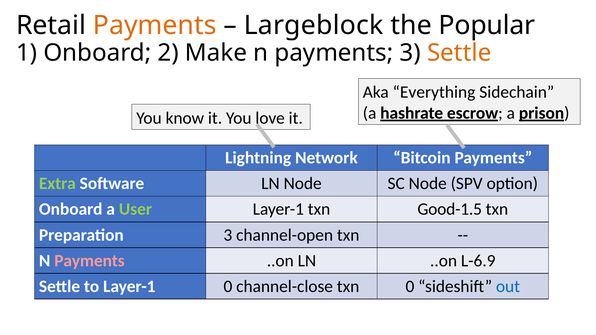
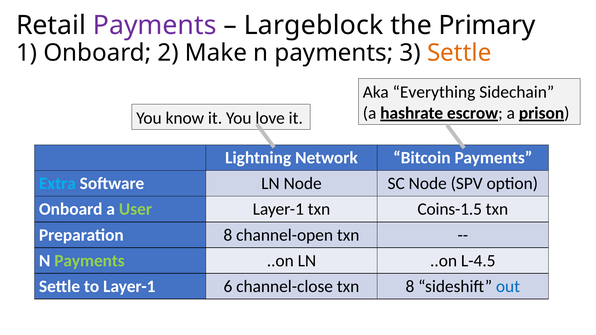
Payments at (155, 25) colour: orange -> purple
Popular: Popular -> Primary
Extra colour: light green -> light blue
Good-1.5: Good-1.5 -> Coins-1.5
Preparation 3: 3 -> 8
Payments at (89, 261) colour: pink -> light green
L-6.9: L-6.9 -> L-4.5
Layer-1 0: 0 -> 6
txn 0: 0 -> 8
